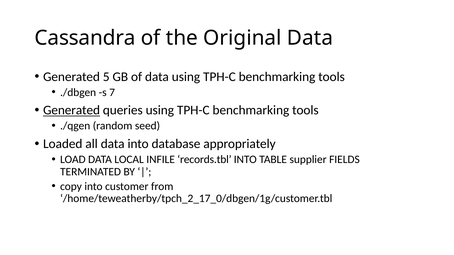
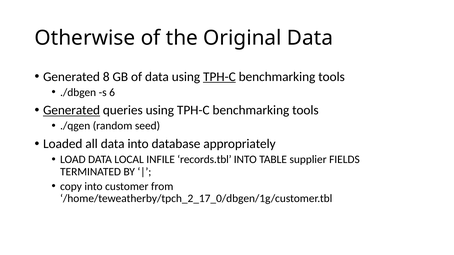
Cassandra: Cassandra -> Otherwise
5: 5 -> 8
TPH-C at (219, 77) underline: none -> present
7: 7 -> 6
